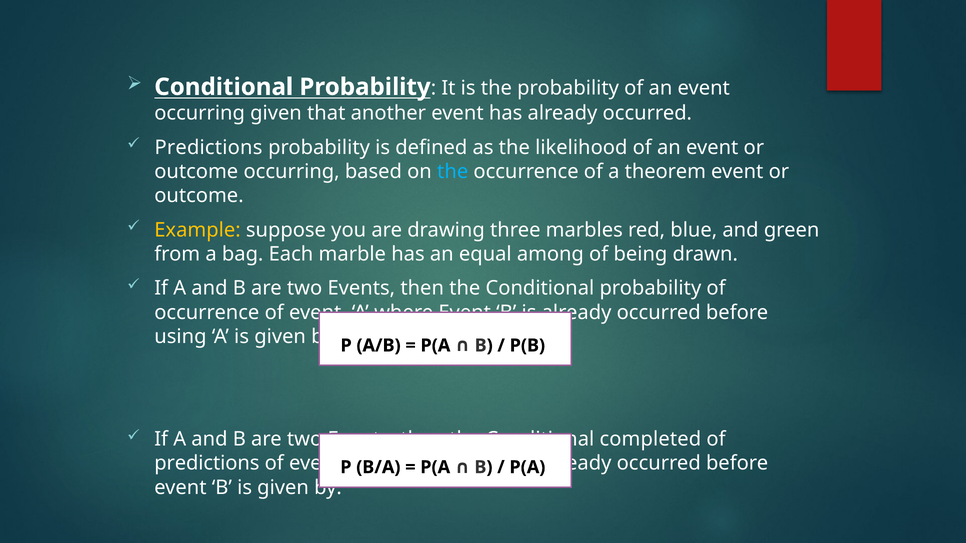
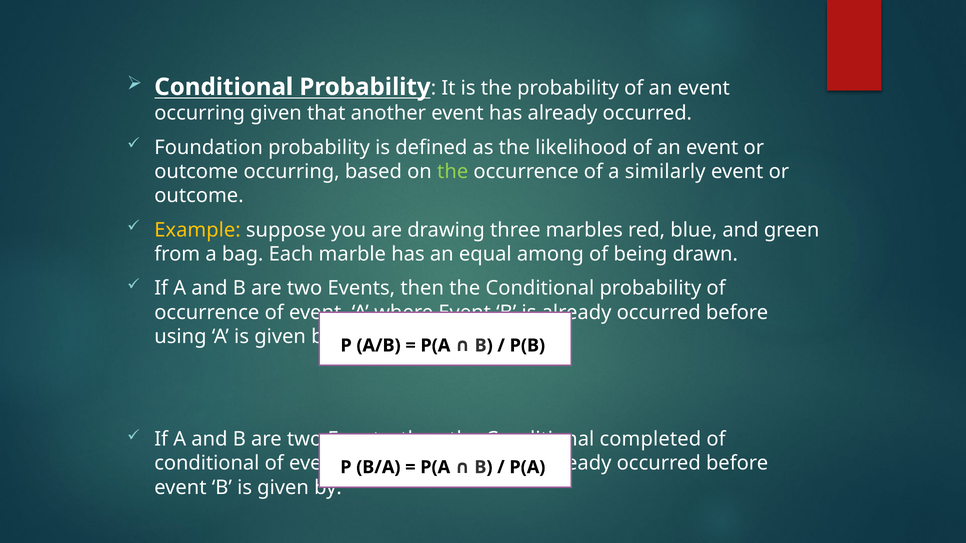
Predictions at (208, 148): Predictions -> Foundation
the at (453, 172) colour: light blue -> light green
theorem: theorem -> similarly
predictions at (207, 464): predictions -> conditional
